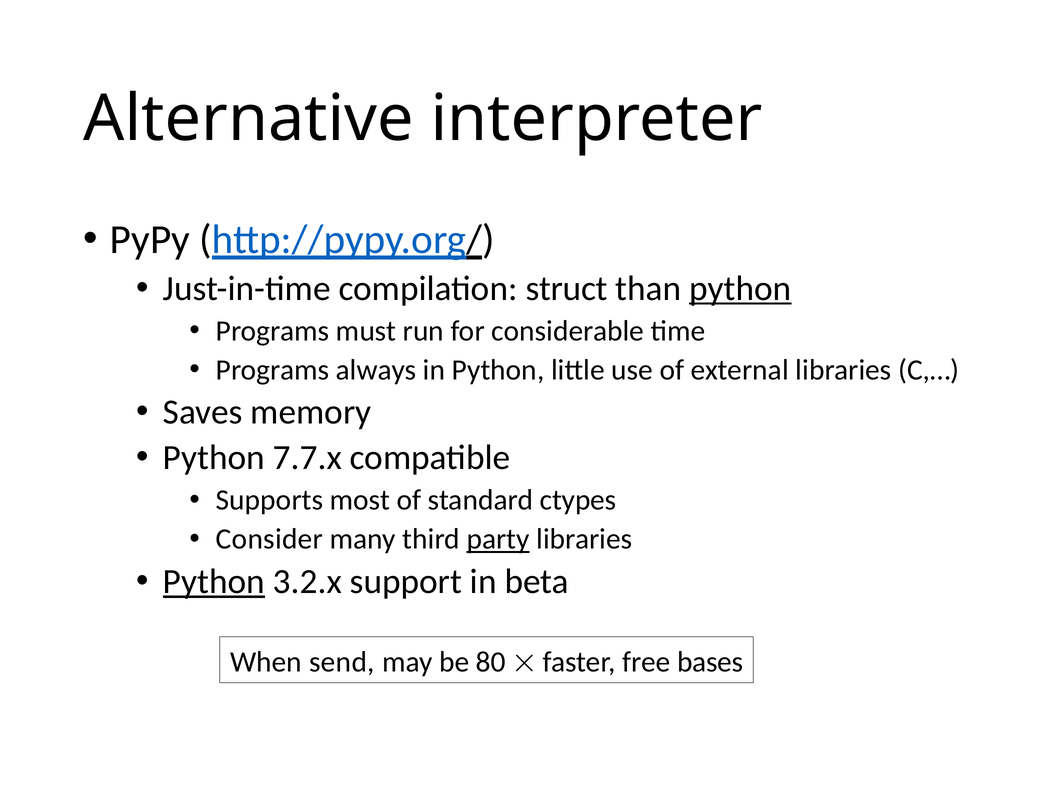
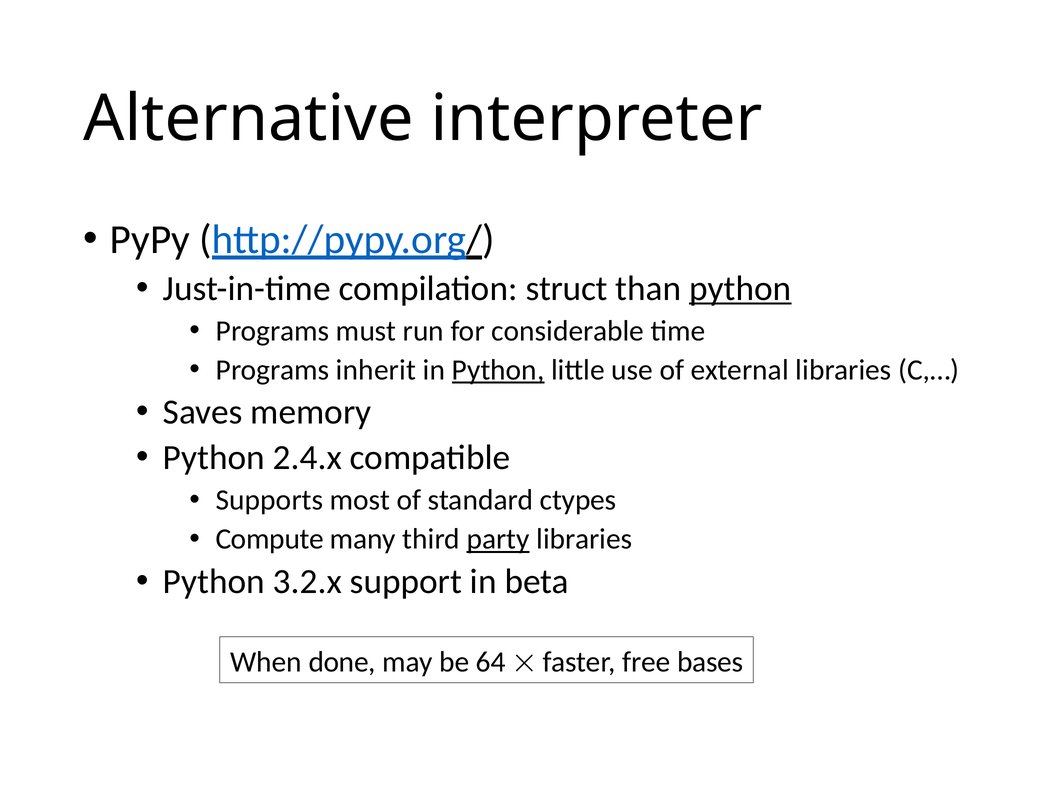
always: always -> inherit
Python at (498, 370) underline: none -> present
7.7.x: 7.7.x -> 2.4.x
Consider: Consider -> Compute
Python at (214, 582) underline: present -> none
send: send -> done
80: 80 -> 64
